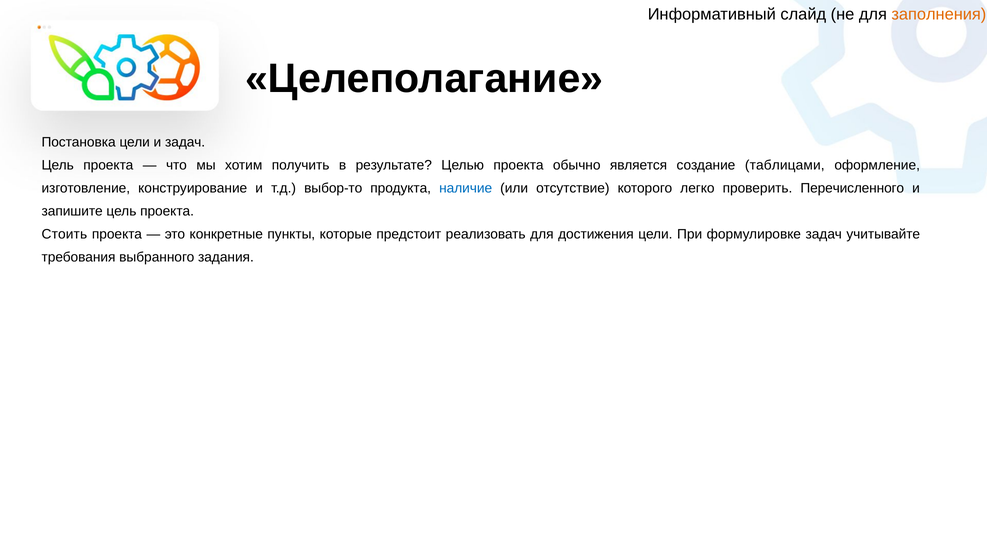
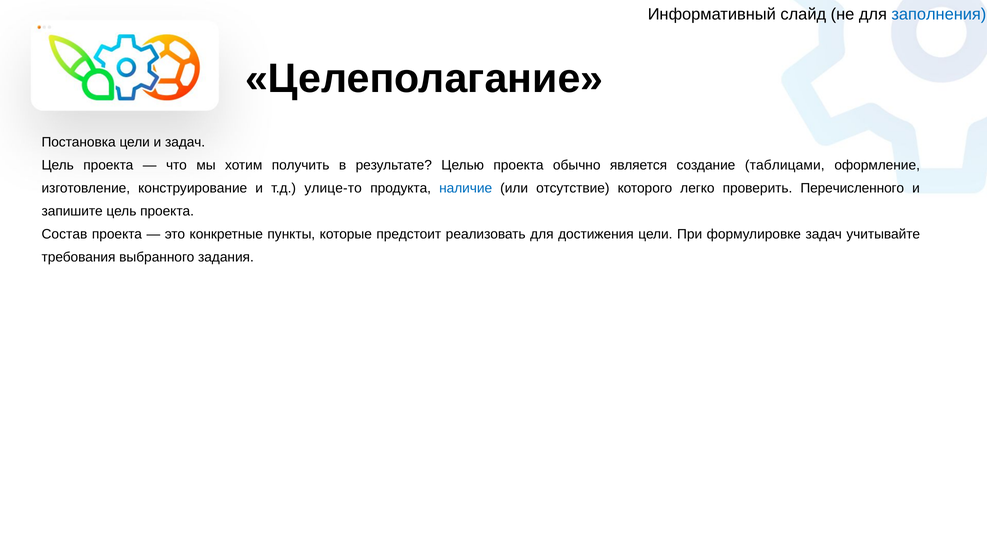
заполнения colour: orange -> blue
выбор-то: выбор-то -> улице-то
Стоить: Стоить -> Состав
